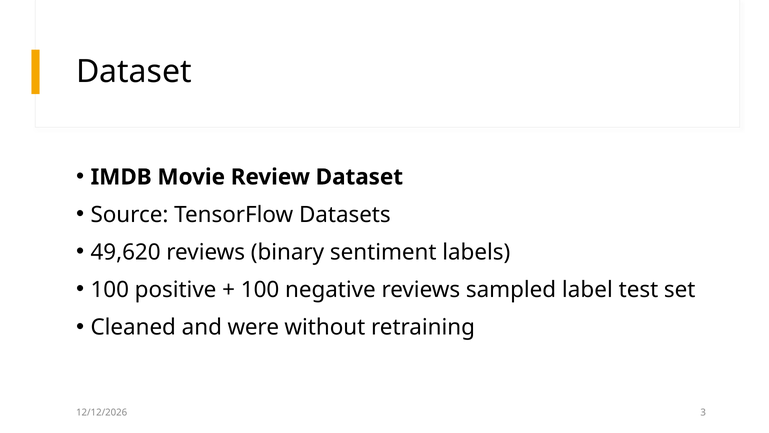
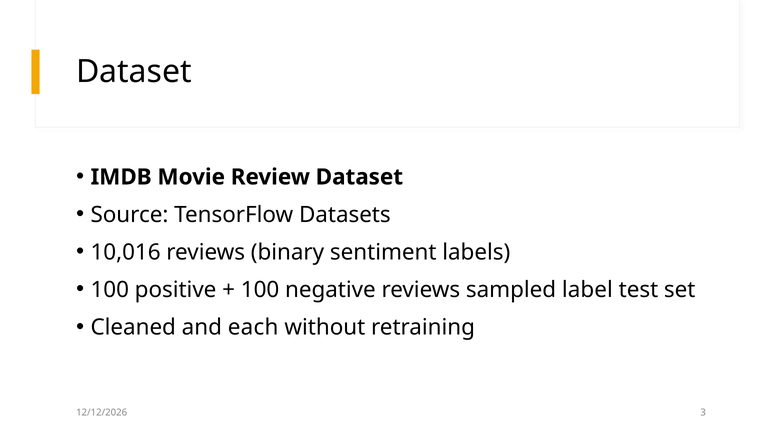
49,620: 49,620 -> 10,016
were: were -> each
